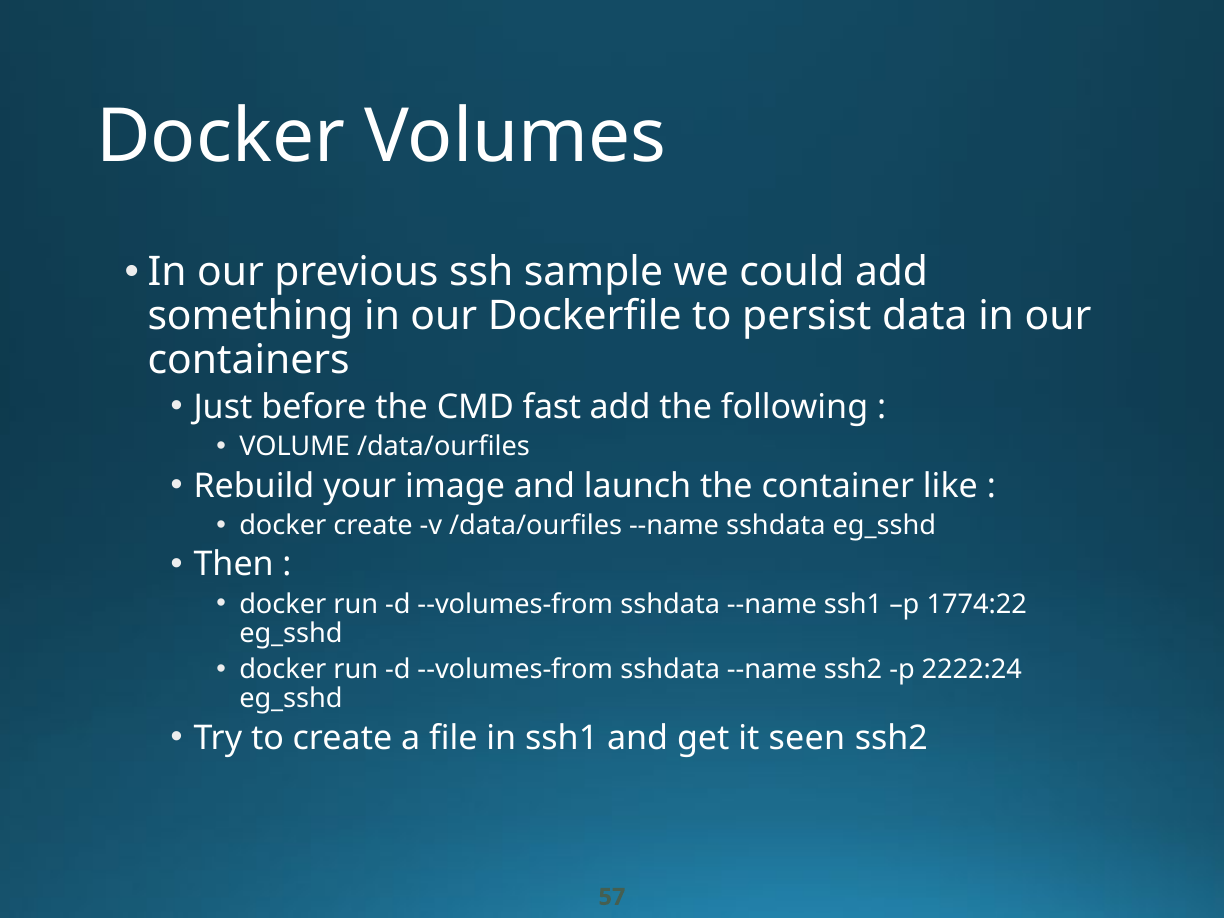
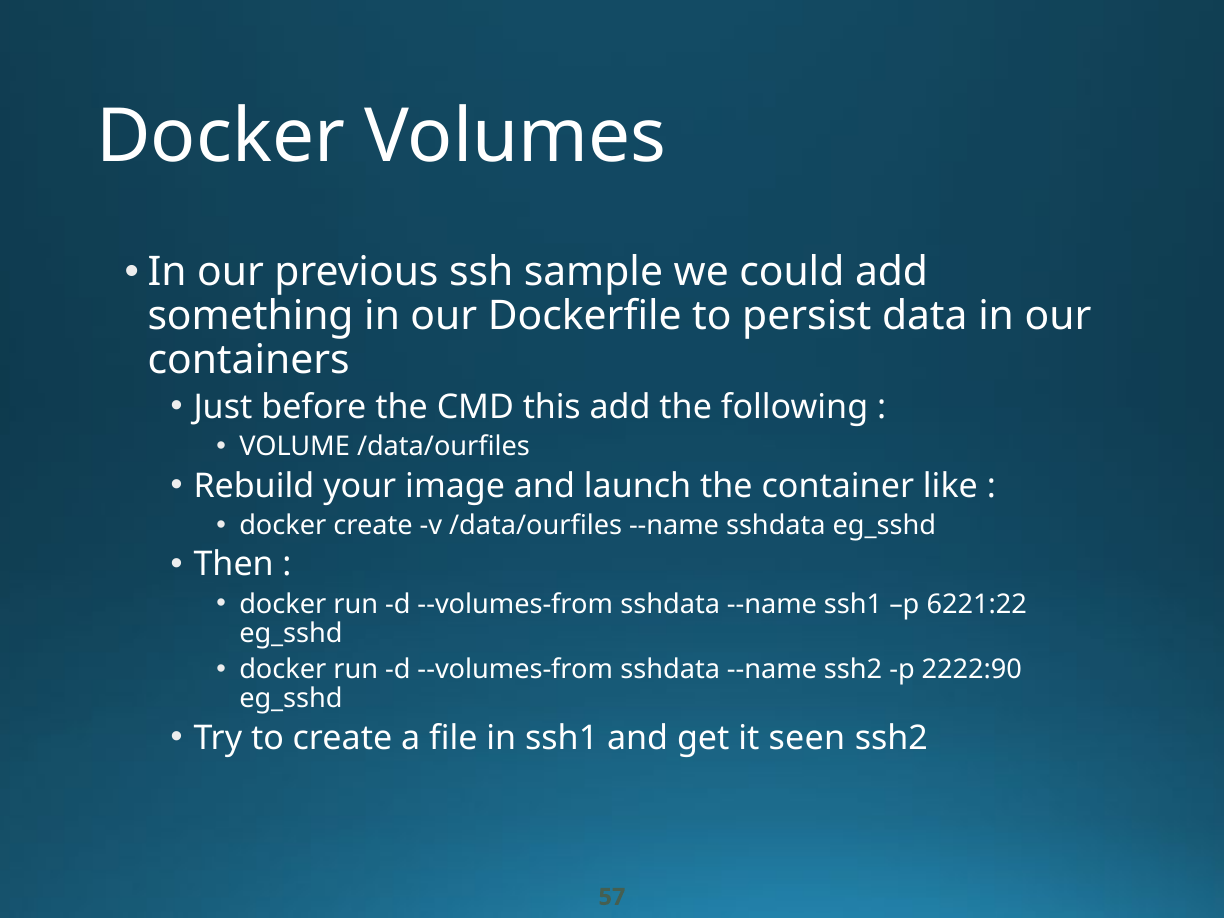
fast: fast -> this
1774:22: 1774:22 -> 6221:22
2222:24: 2222:24 -> 2222:90
